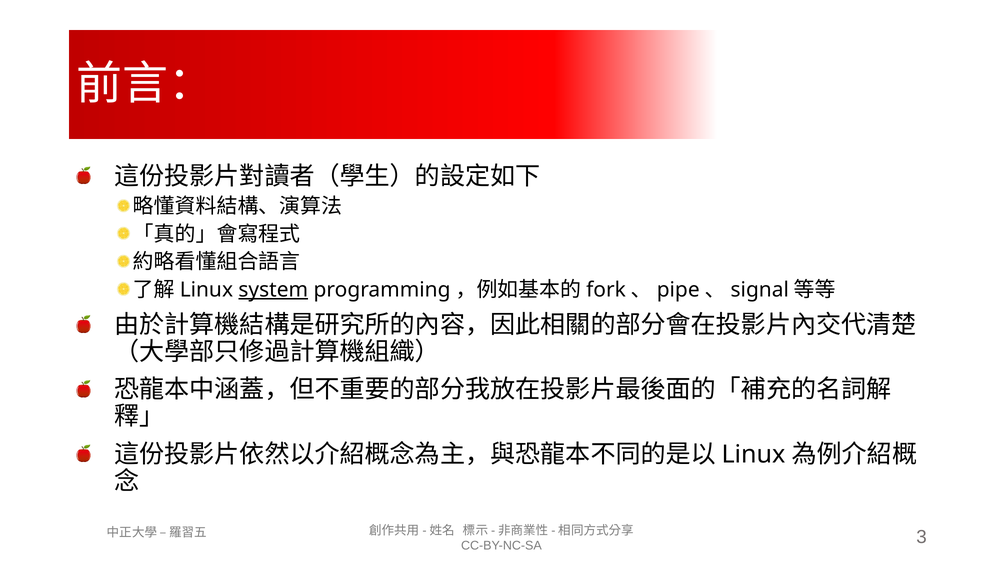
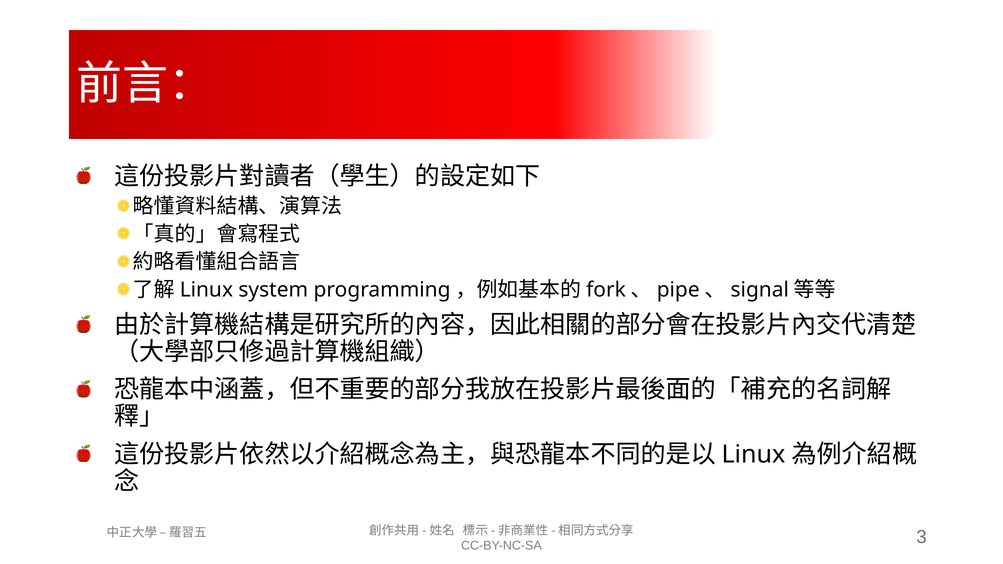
system underline: present -> none
